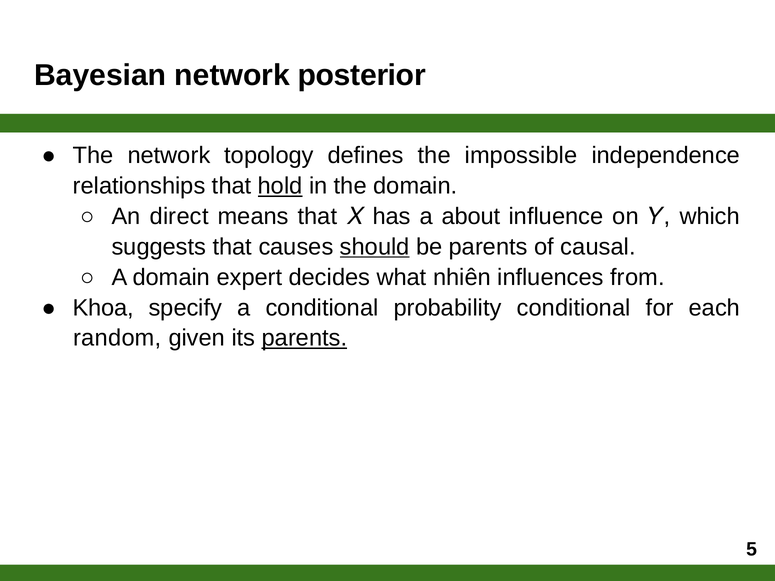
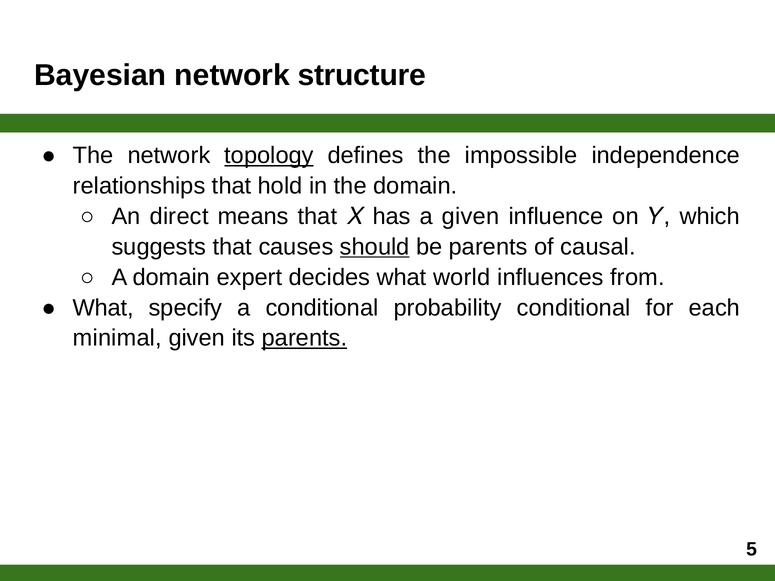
posterior: posterior -> structure
topology underline: none -> present
hold underline: present -> none
a about: about -> given
nhiên: nhiên -> world
Khoa at (103, 308): Khoa -> What
random: random -> minimal
